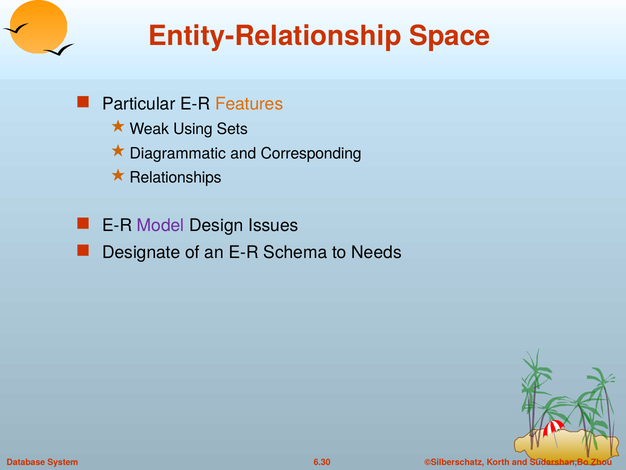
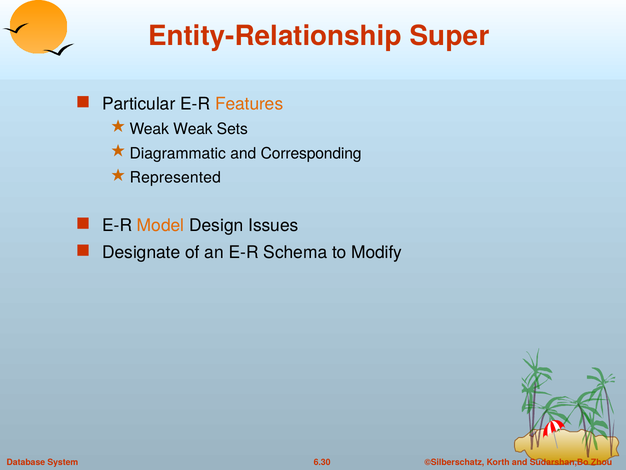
Space: Space -> Super
Weak Using: Using -> Weak
Relationships: Relationships -> Represented
Model colour: purple -> orange
Needs: Needs -> Modify
